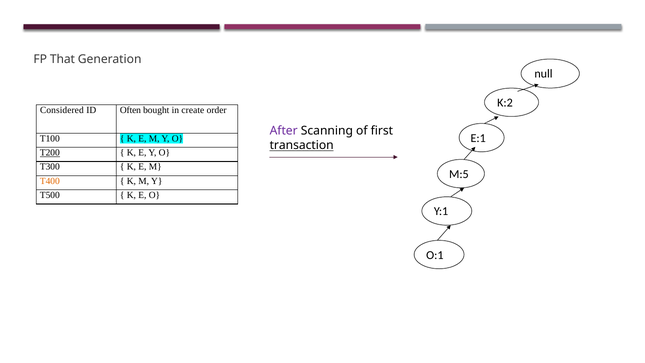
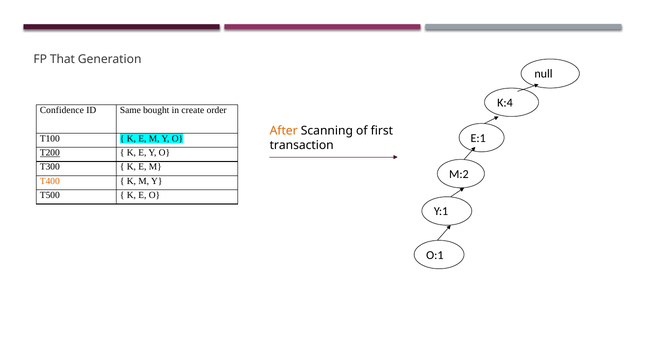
K:2: K:2 -> K:4
Considered: Considered -> Confidence
Often: Often -> Same
After colour: purple -> orange
transaction underline: present -> none
M:5: M:5 -> M:2
